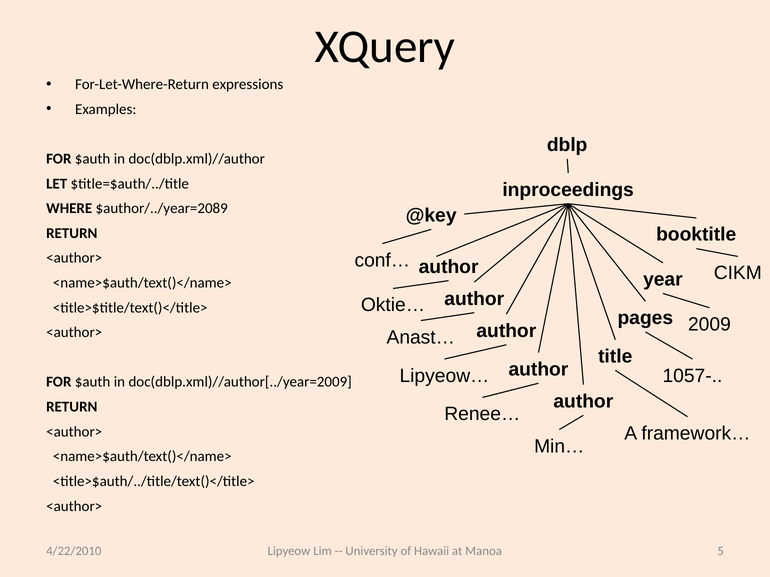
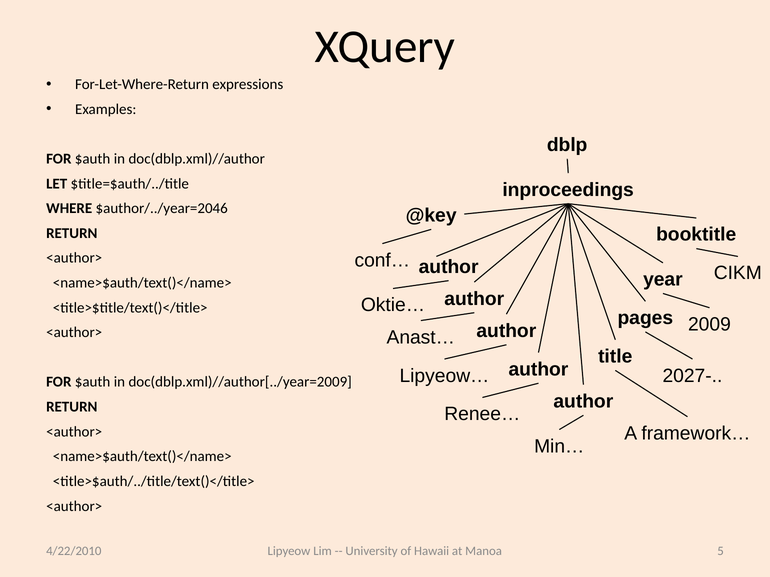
$author/../year=2089: $author/../year=2089 -> $author/../year=2046
1057-: 1057- -> 2027-
